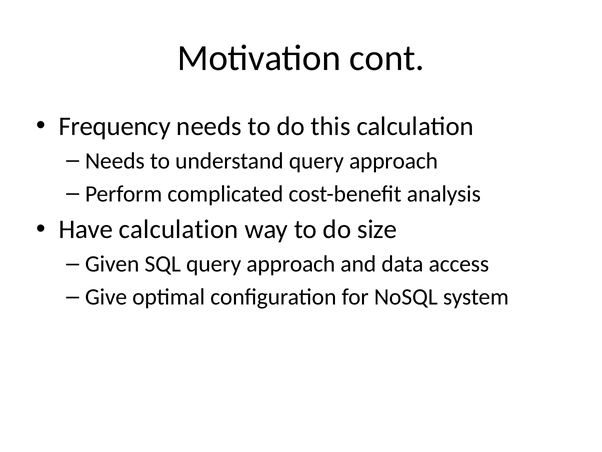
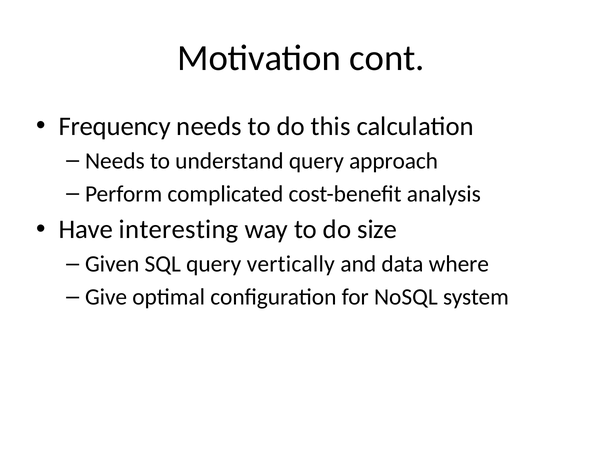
Have calculation: calculation -> interesting
SQL query approach: approach -> vertically
access: access -> where
